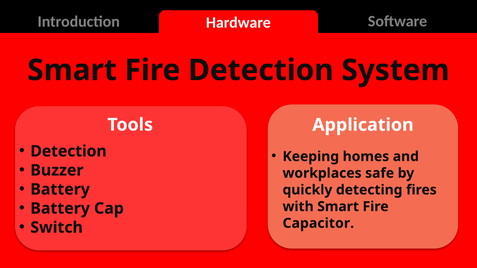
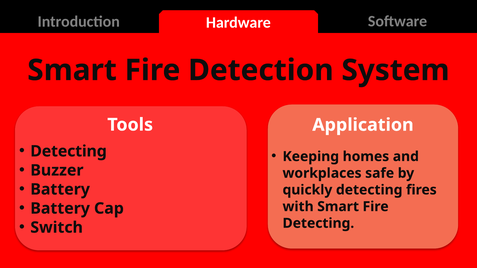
Detection at (69, 151): Detection -> Detecting
Capacitor at (318, 223): Capacitor -> Detecting
